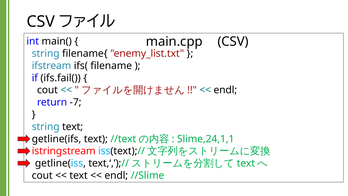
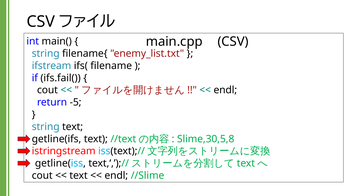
-7: -7 -> -5
Slime,24,1,1: Slime,24,1,1 -> Slime,30,5,8
